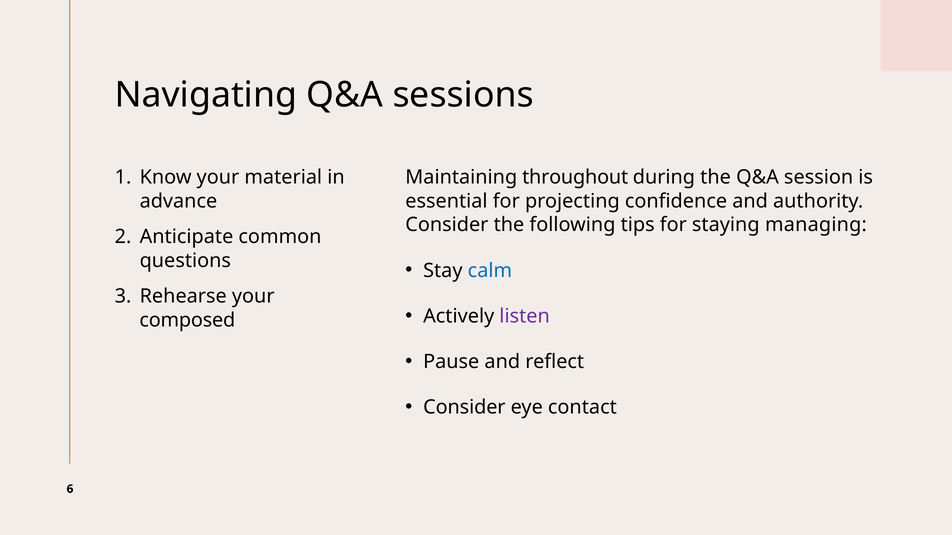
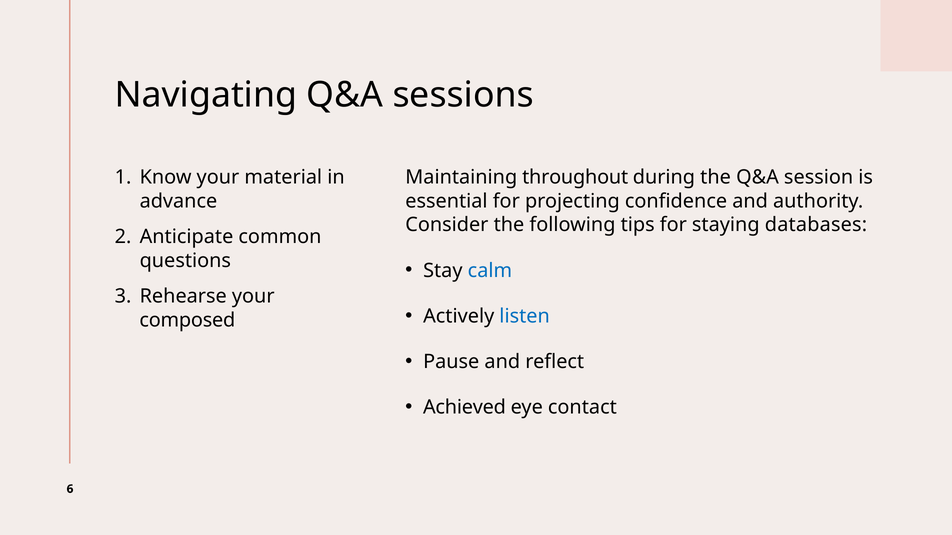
managing: managing -> databases
listen colour: purple -> blue
Consider at (464, 408): Consider -> Achieved
